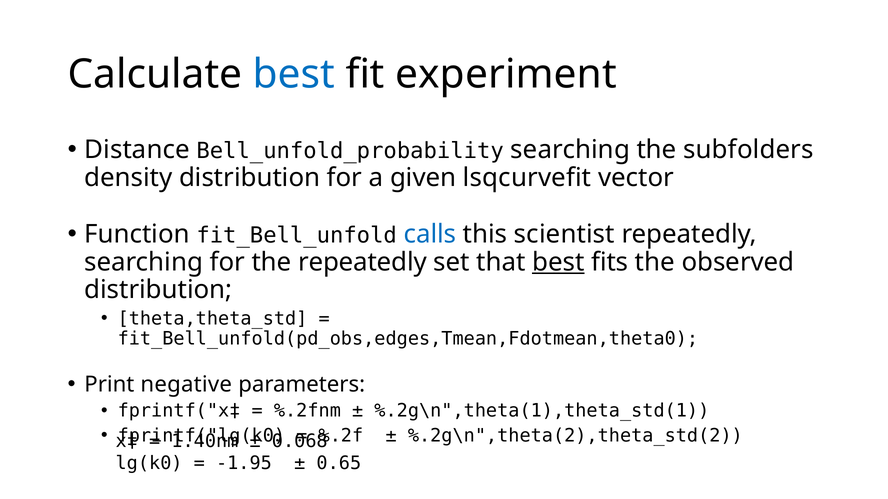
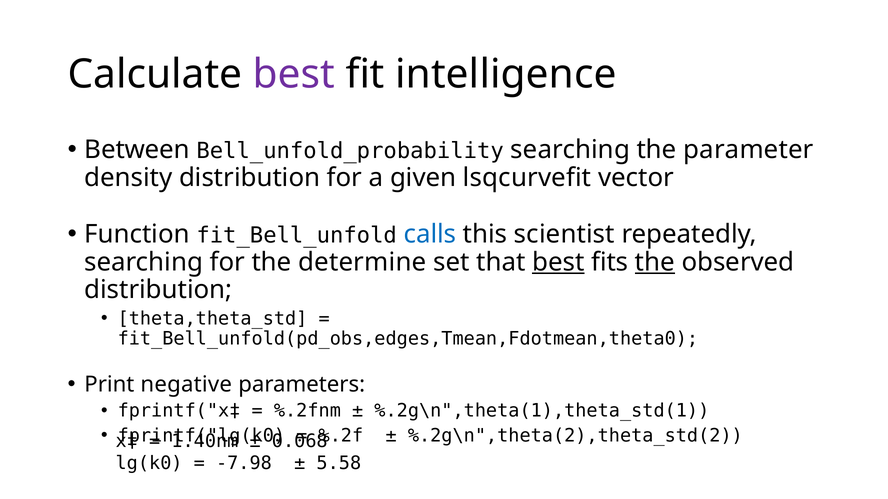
best at (294, 75) colour: blue -> purple
experiment: experiment -> intelligence
Distance: Distance -> Between
subfolders: subfolders -> parameter
the repeatedly: repeatedly -> determine
the at (655, 262) underline: none -> present
-1.95: -1.95 -> -7.98
0.65: 0.65 -> 5.58
